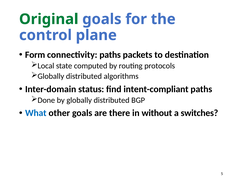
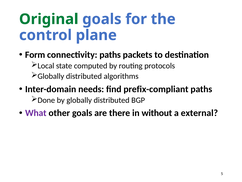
status: status -> needs
intent-compliant: intent-compliant -> prefix-compliant
What colour: blue -> purple
switches: switches -> external
